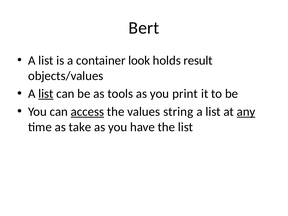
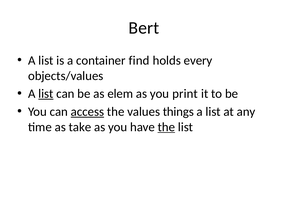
look: look -> find
result: result -> every
tools: tools -> elem
string: string -> things
any underline: present -> none
the at (166, 127) underline: none -> present
